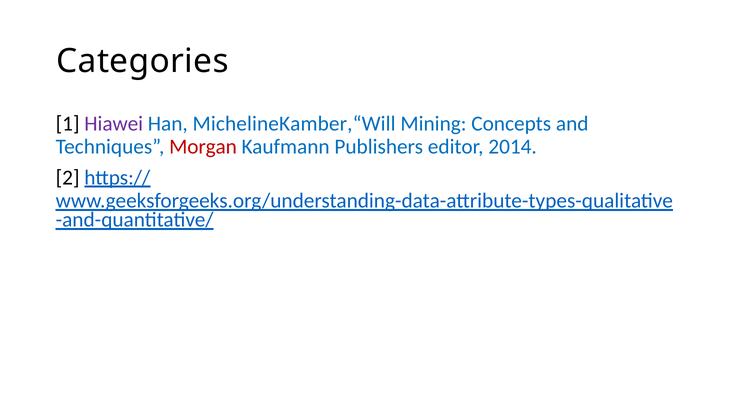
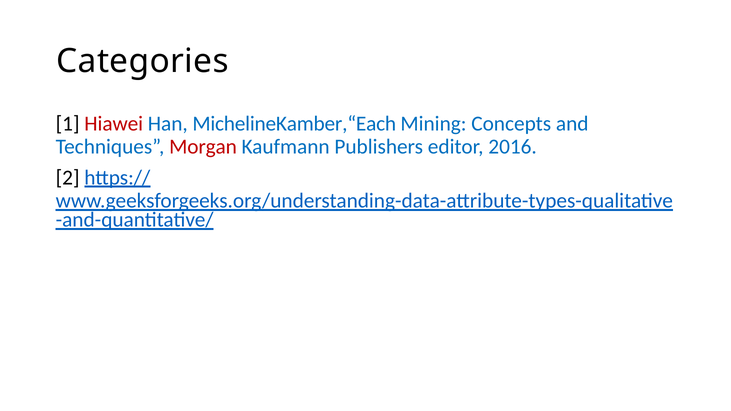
Hiawei colour: purple -> red
MichelineKamber,“Will: MichelineKamber,“Will -> MichelineKamber,“Each
2014: 2014 -> 2016
